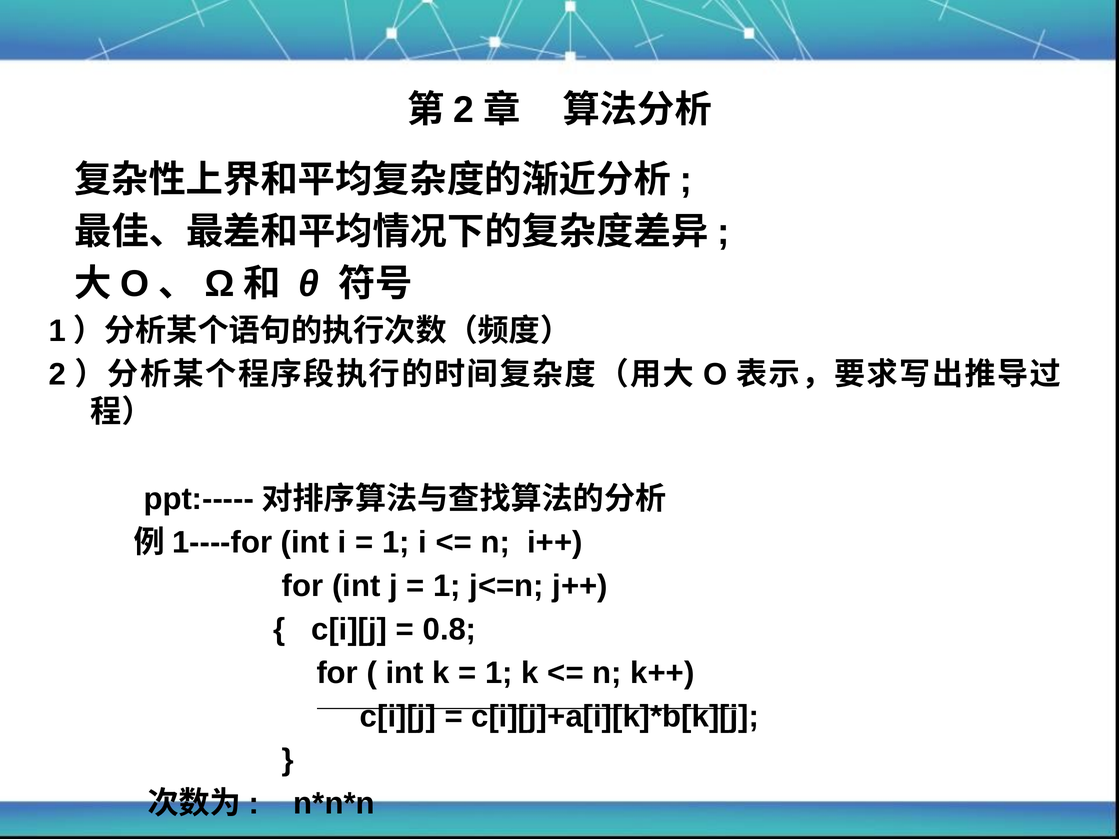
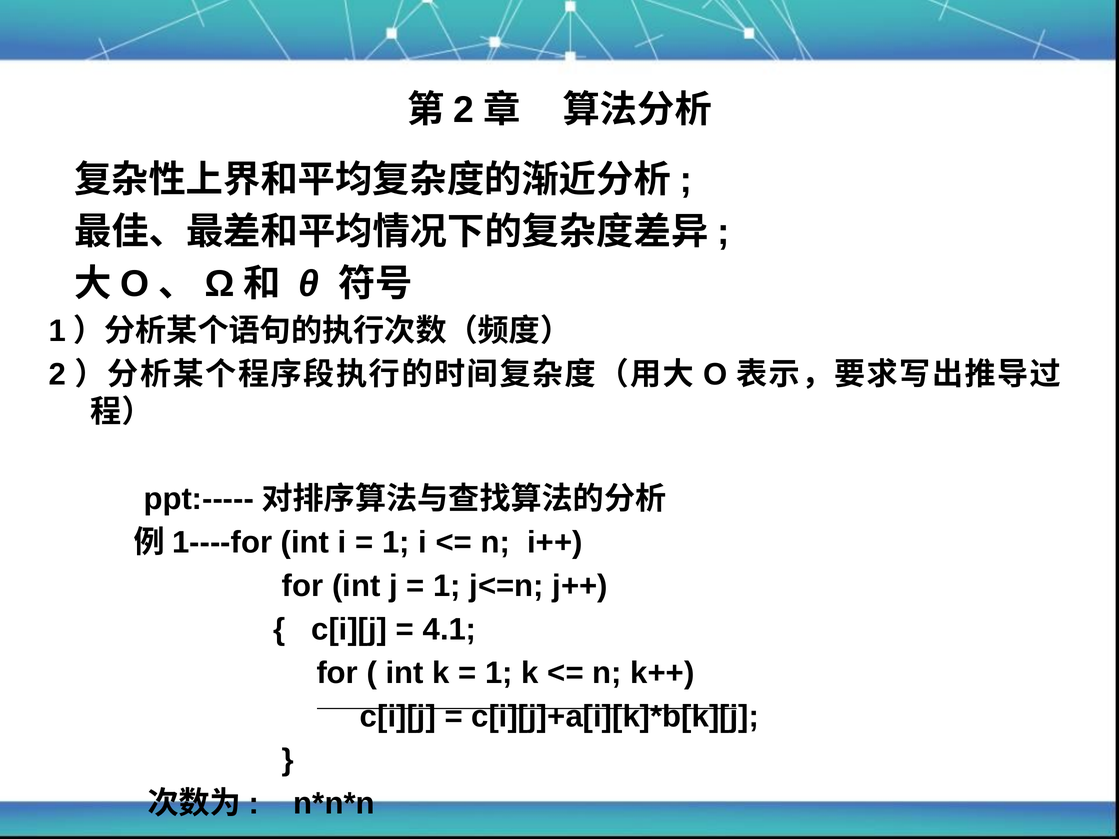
0.8: 0.8 -> 4.1
